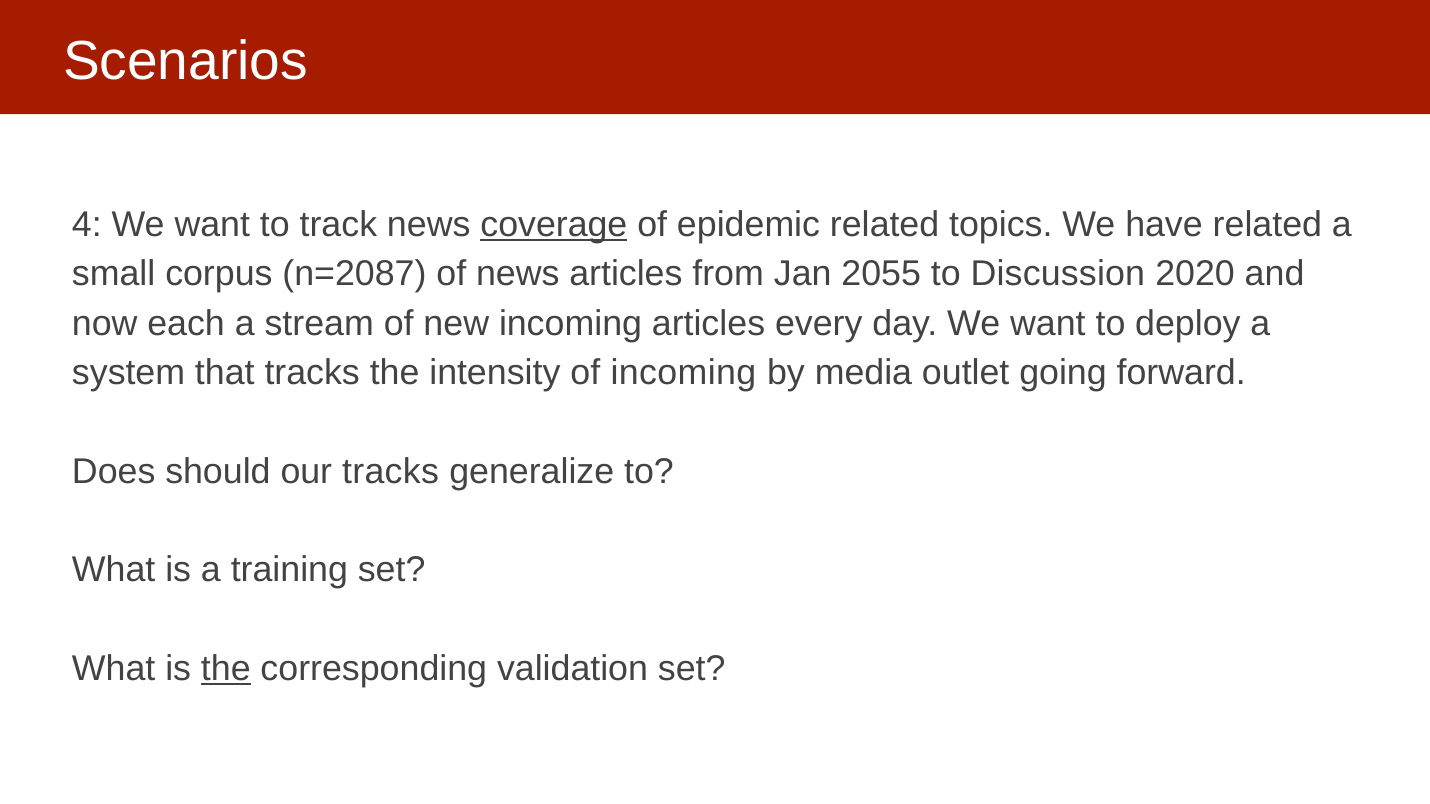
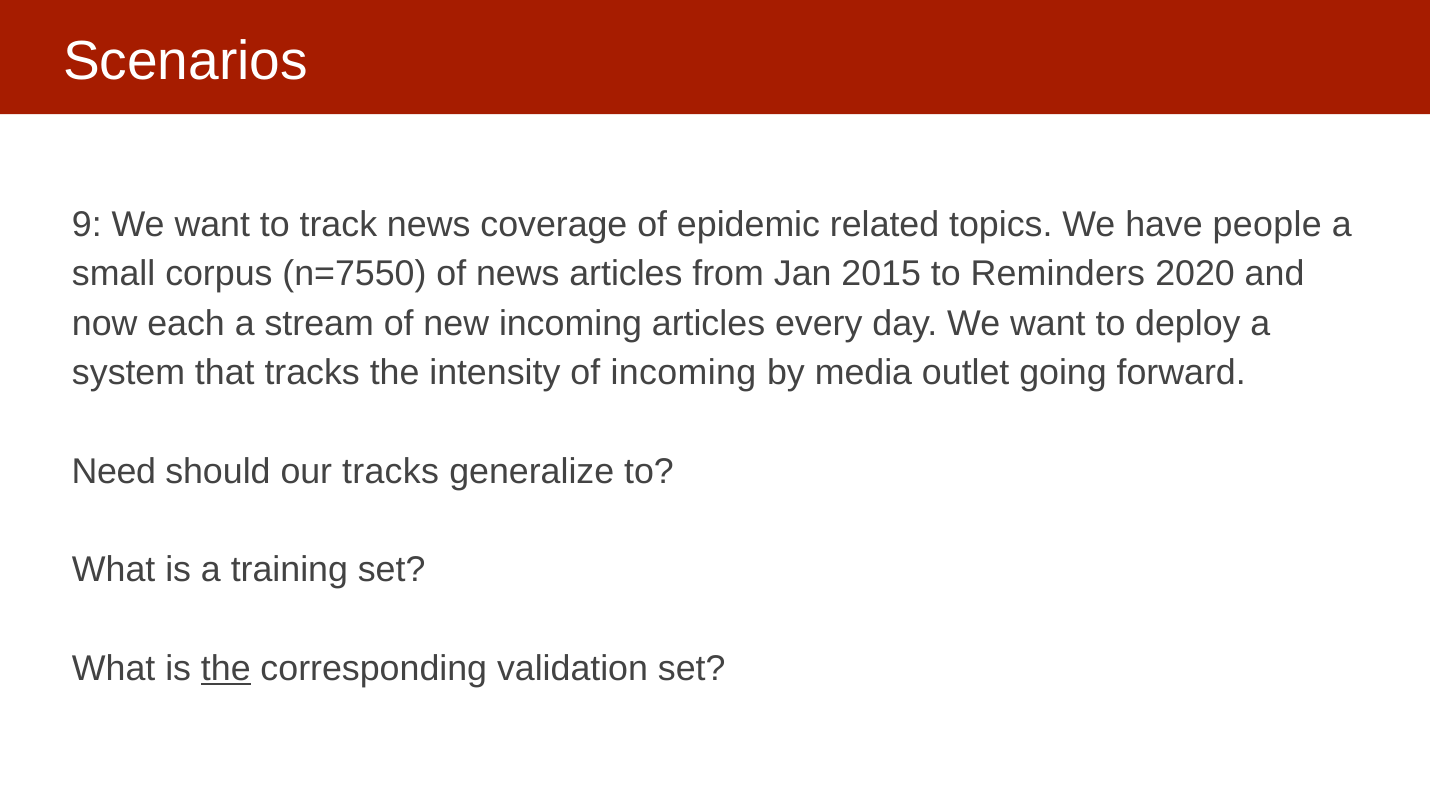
4: 4 -> 9
coverage underline: present -> none
have related: related -> people
n=2087: n=2087 -> n=7550
2055: 2055 -> 2015
Discussion: Discussion -> Reminders
Does: Does -> Need
